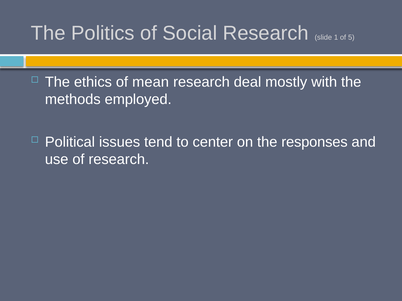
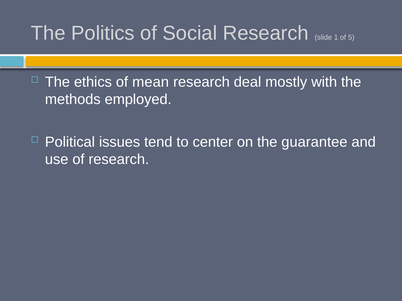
responses: responses -> guarantee
